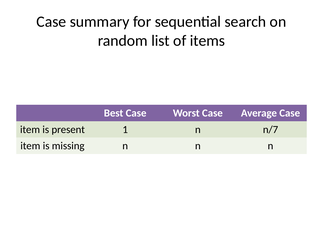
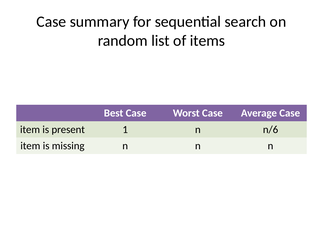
n/7: n/7 -> n/6
